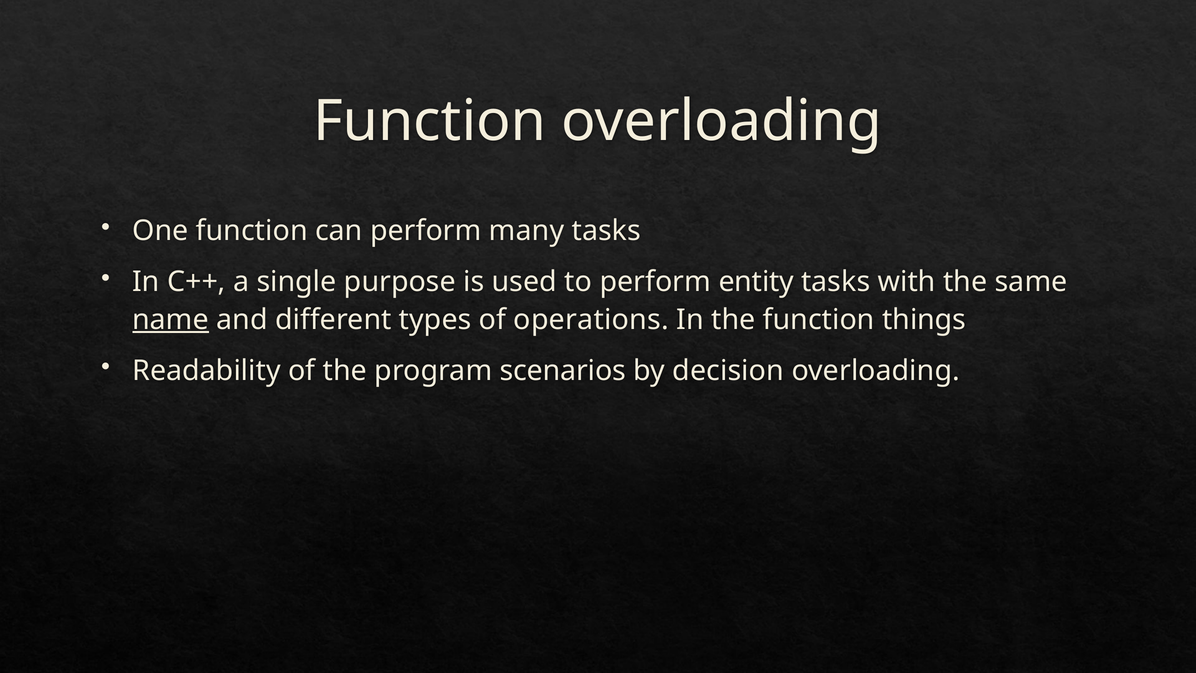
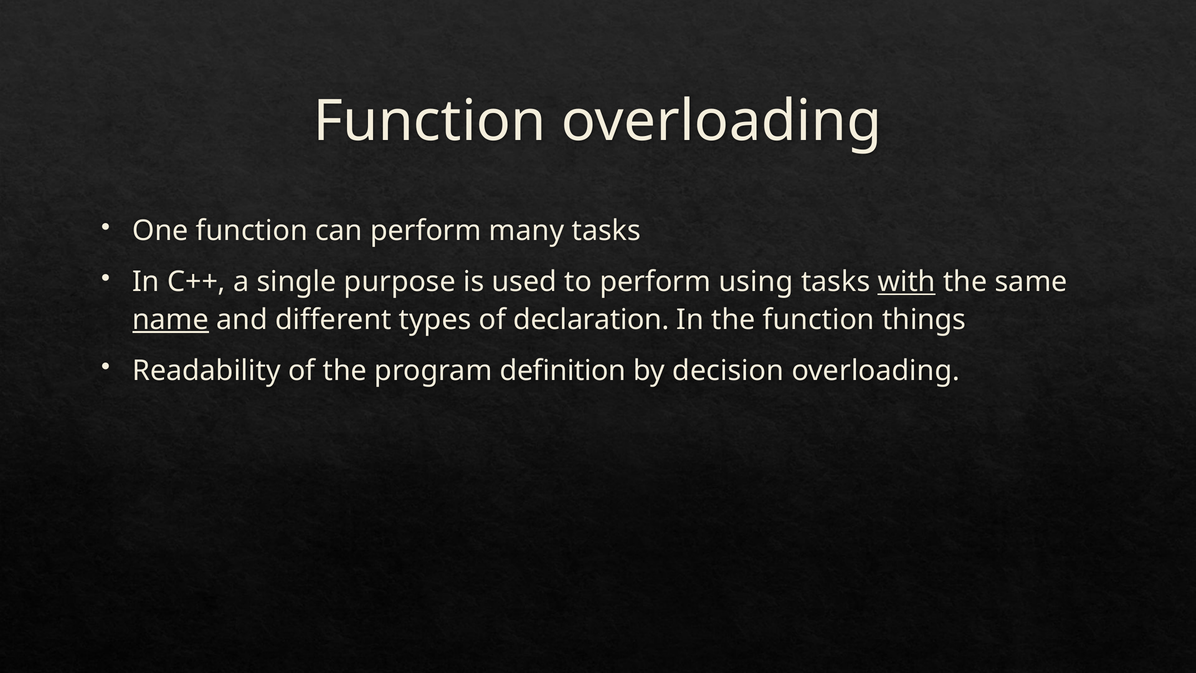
entity: entity -> using
with underline: none -> present
operations: operations -> declaration
scenarios: scenarios -> definition
